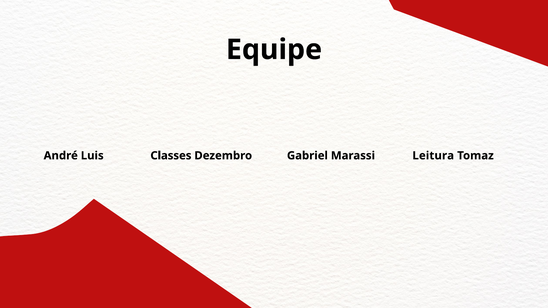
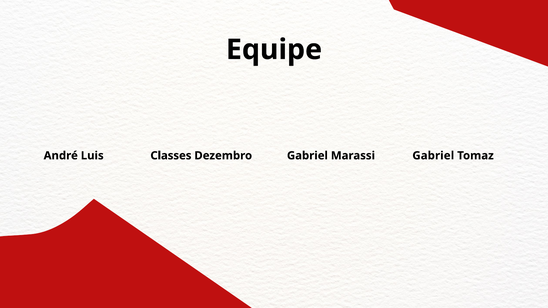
Marassi Leitura: Leitura -> Gabriel
